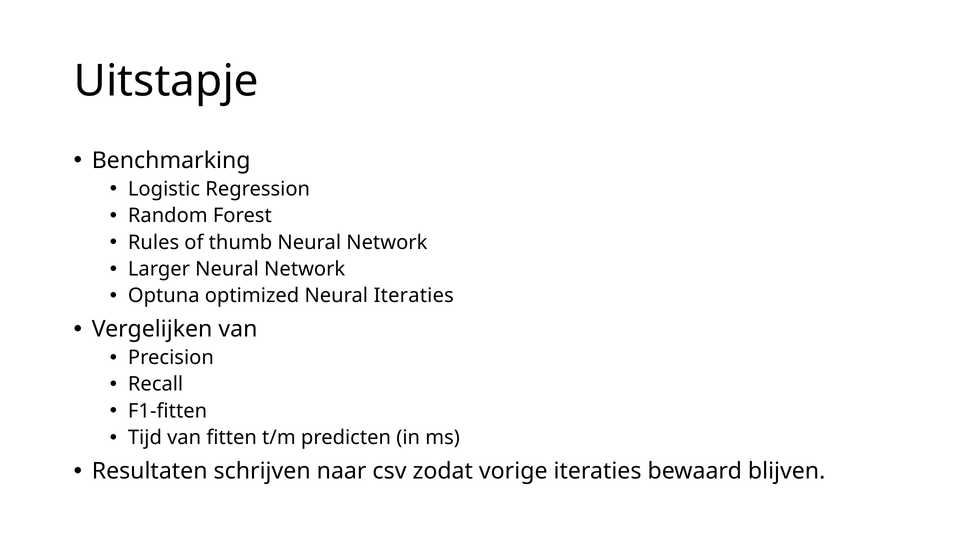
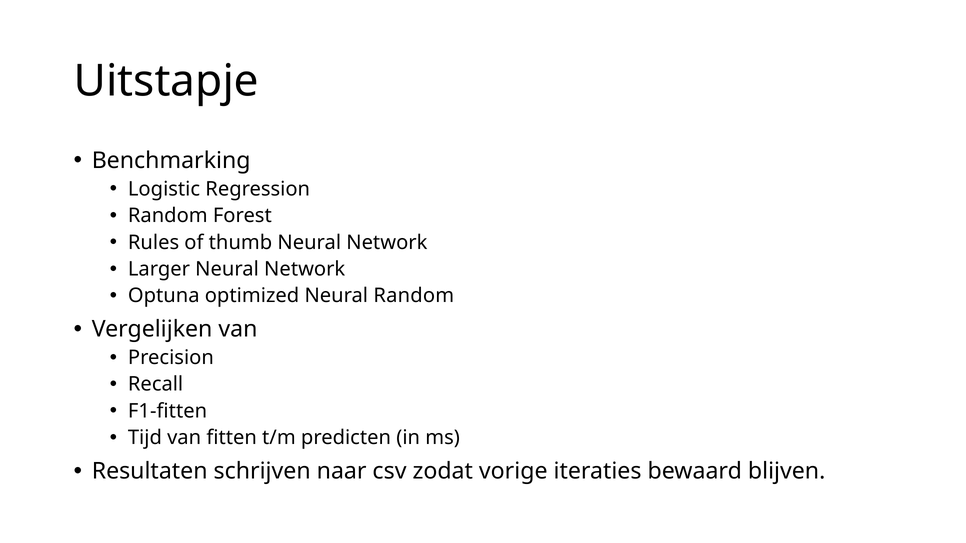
Neural Iteraties: Iteraties -> Random
